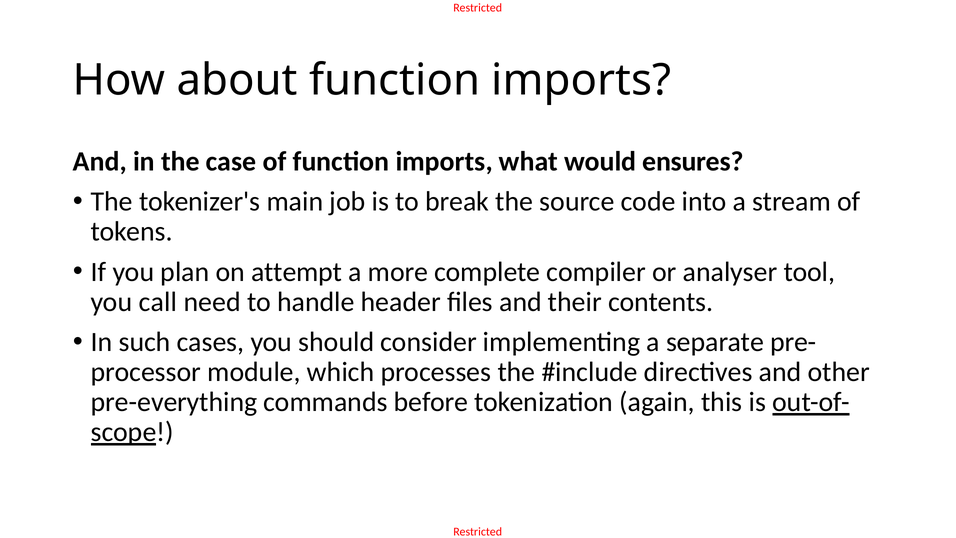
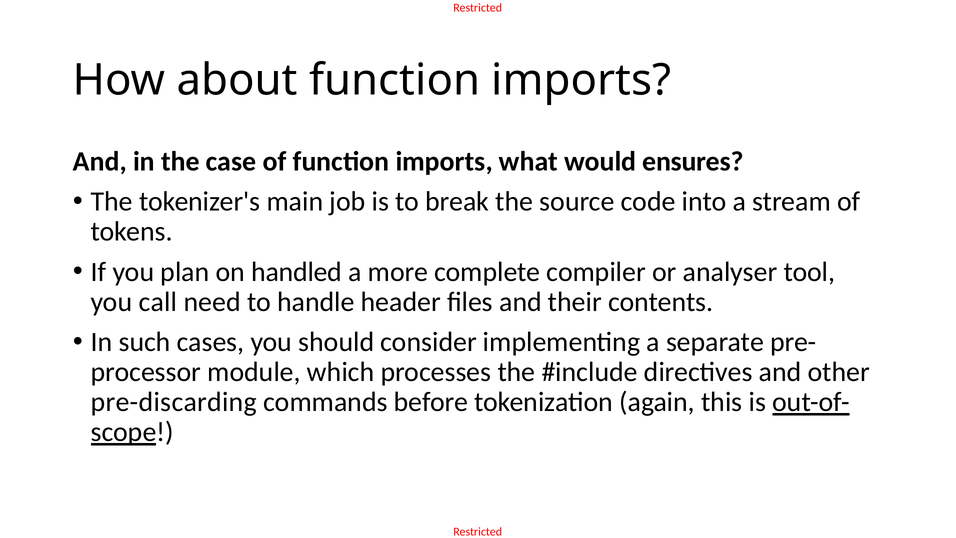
attempt: attempt -> handled
pre-everything: pre-everything -> pre-discarding
